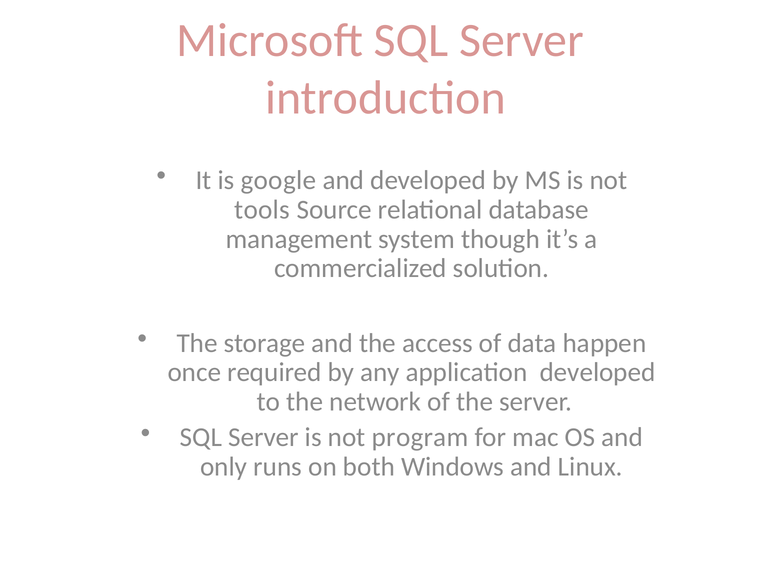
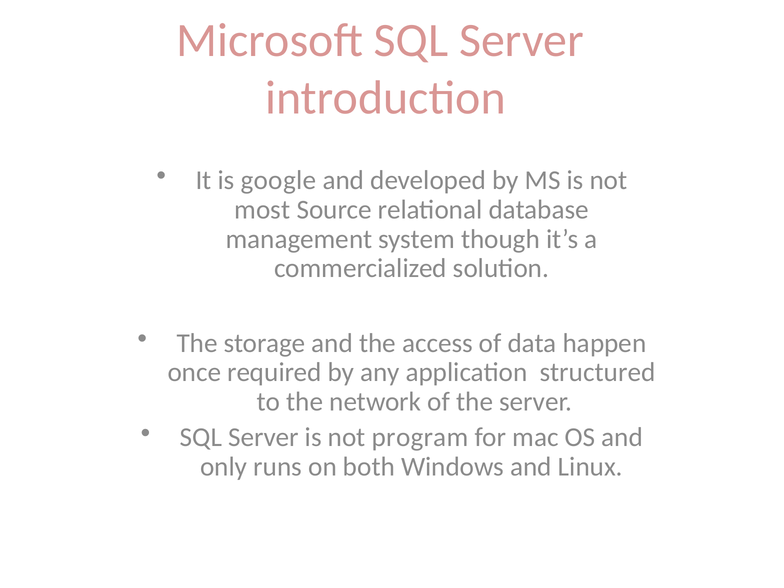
tools: tools -> most
application developed: developed -> structured
